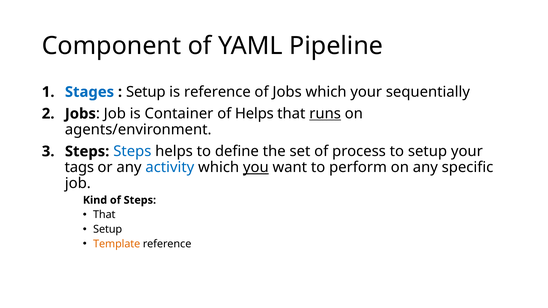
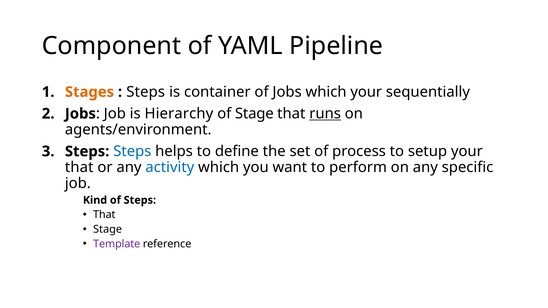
Stages colour: blue -> orange
Setup at (146, 92): Setup -> Steps
is reference: reference -> container
Container: Container -> Hierarchy
of Helps: Helps -> Stage
tags at (79, 168): tags -> that
you underline: present -> none
Setup at (108, 229): Setup -> Stage
Template colour: orange -> purple
